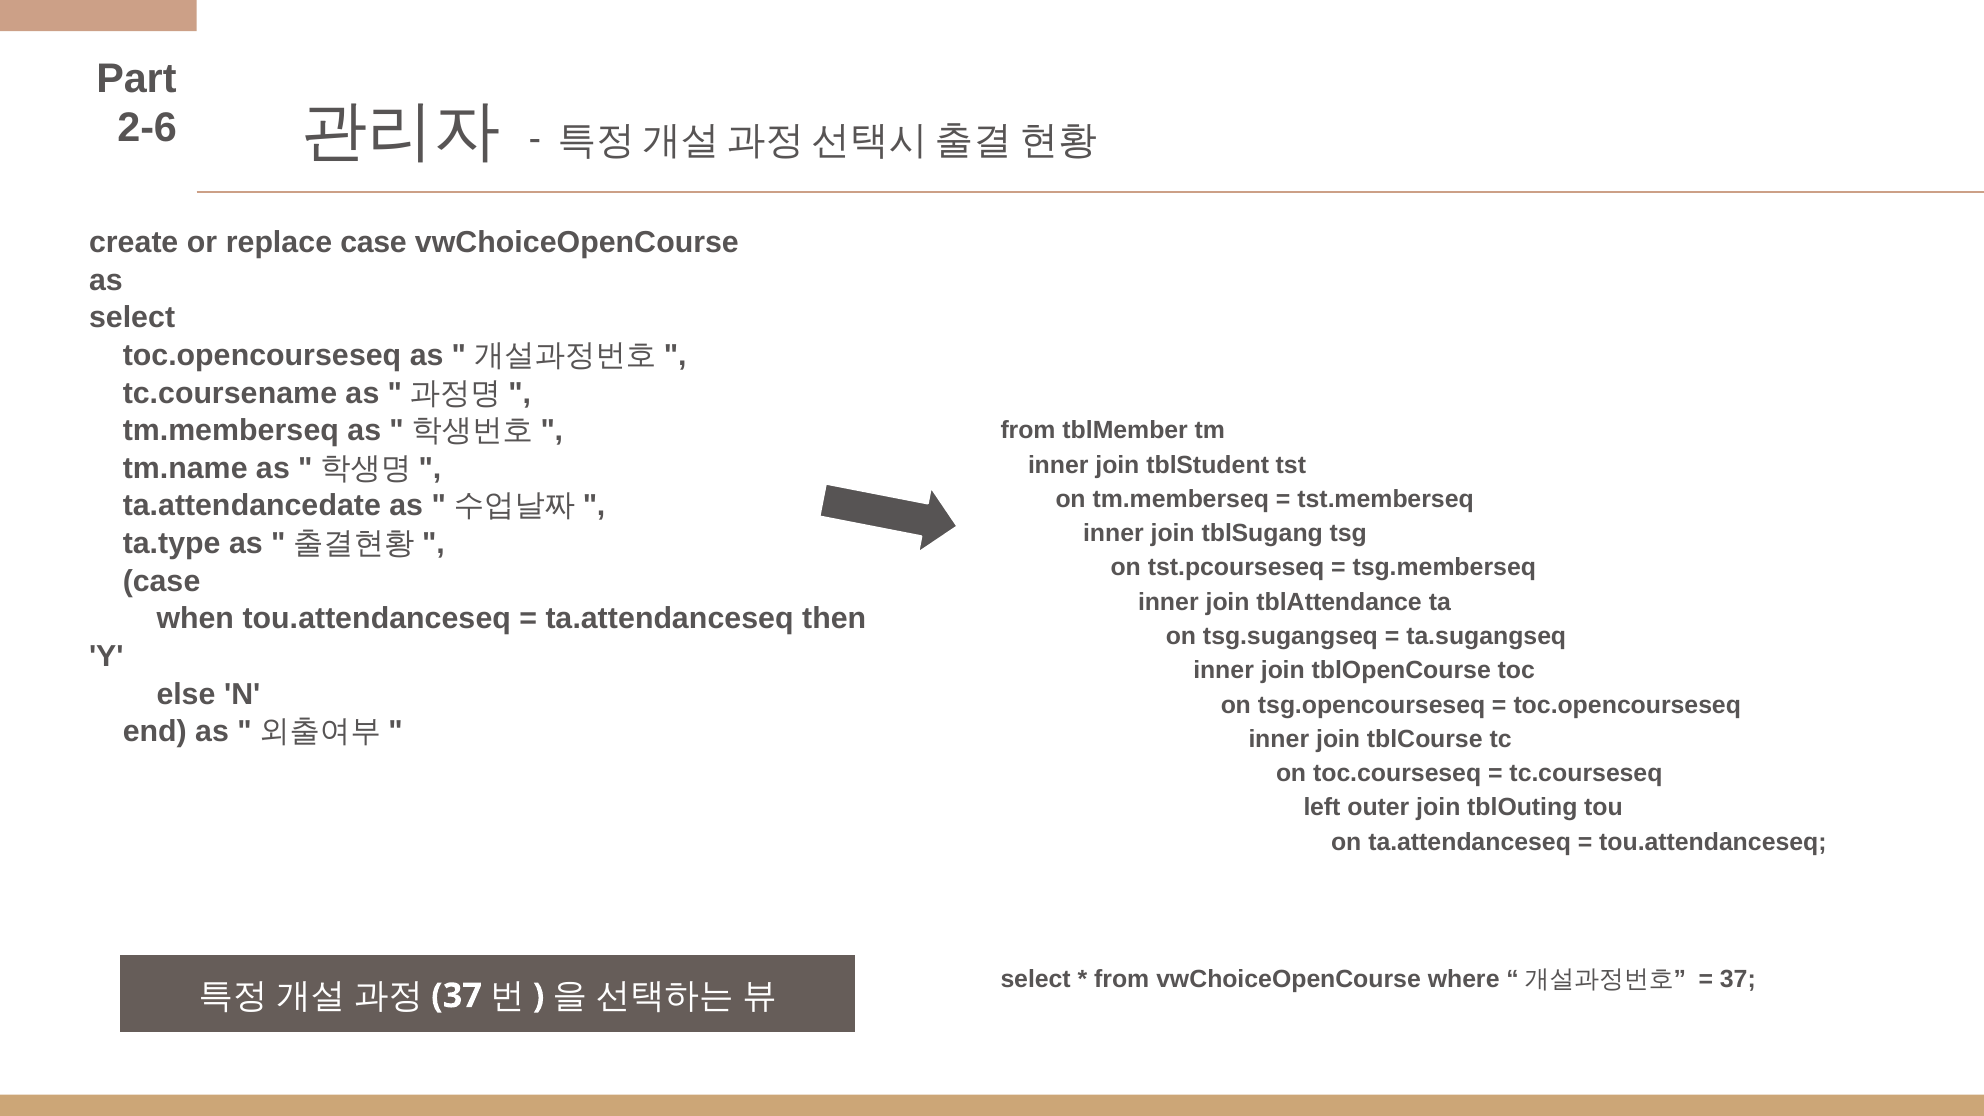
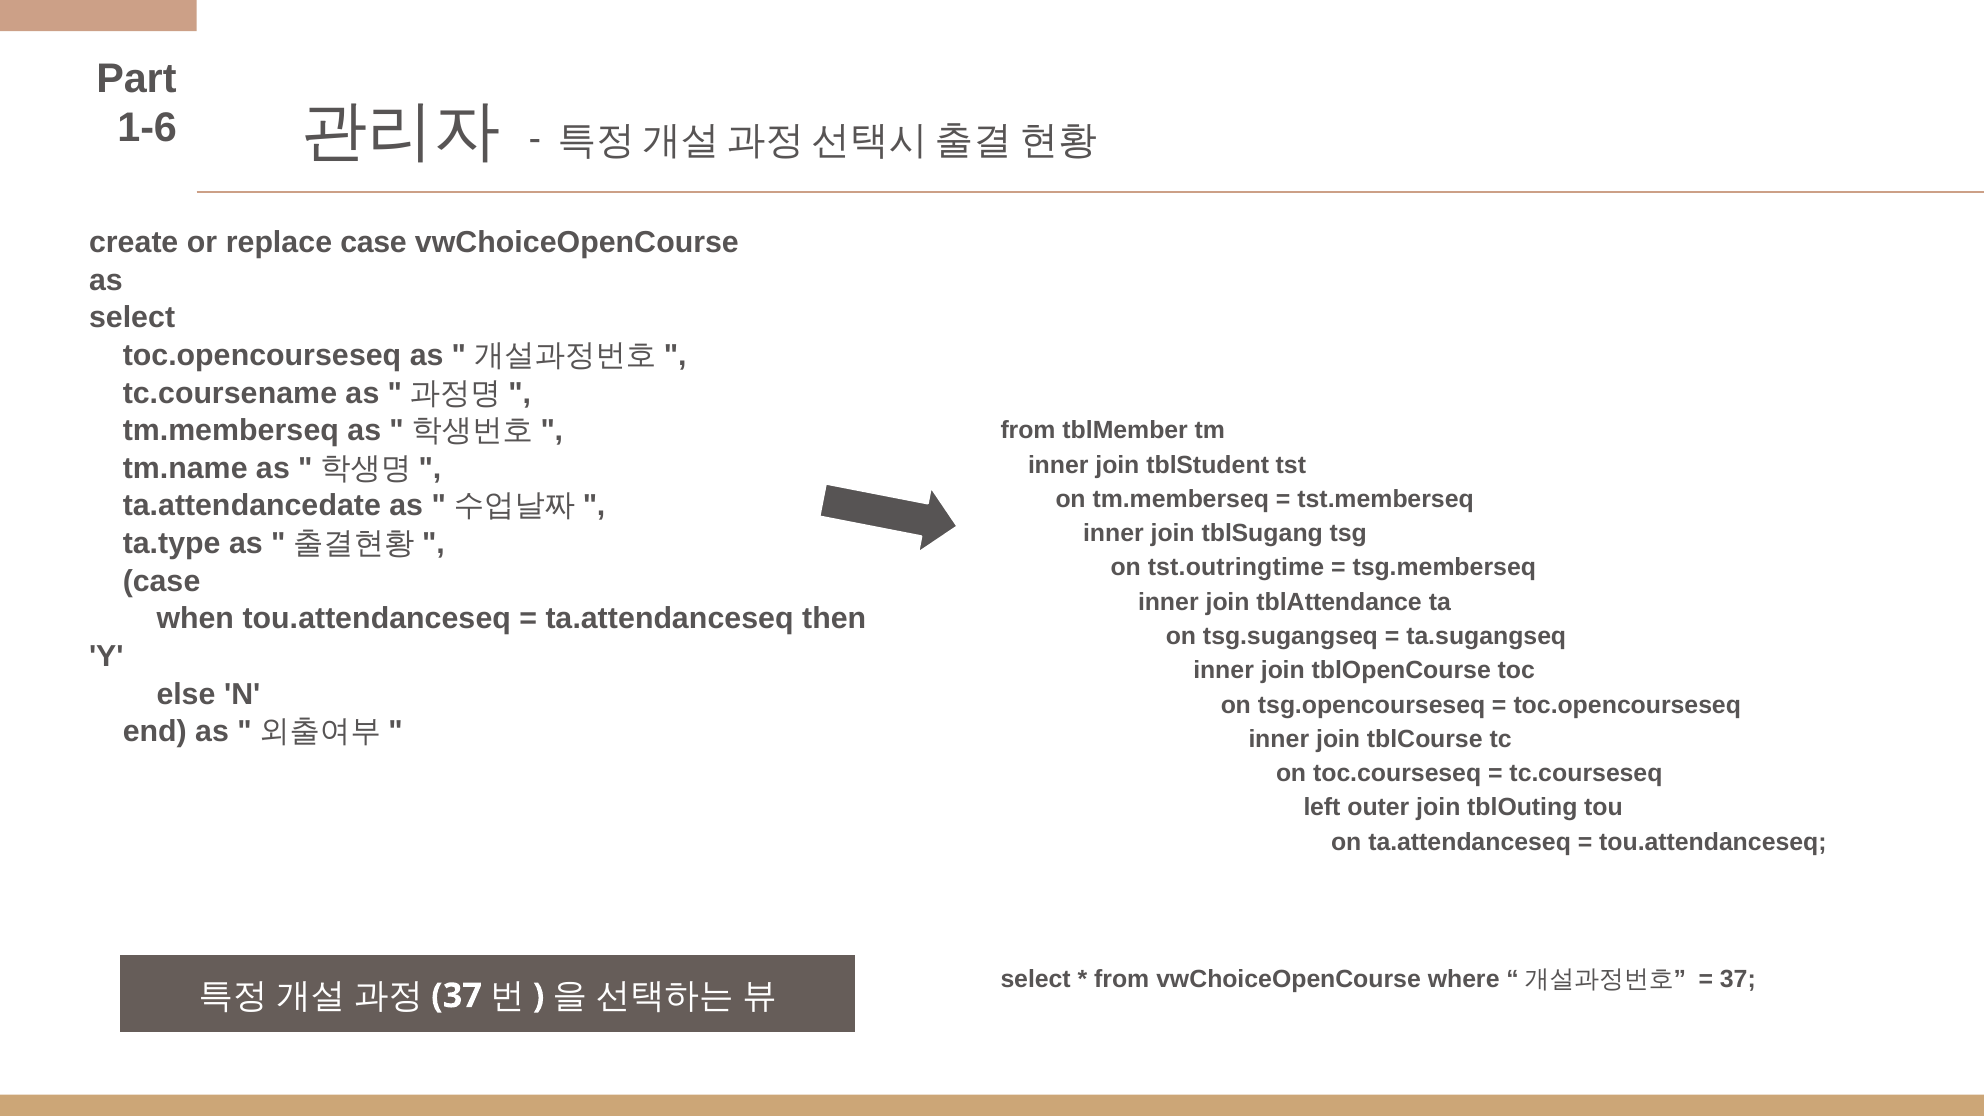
2-6: 2-6 -> 1-6
tst.pcourseseq: tst.pcourseseq -> tst.outringtime
